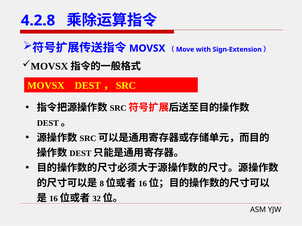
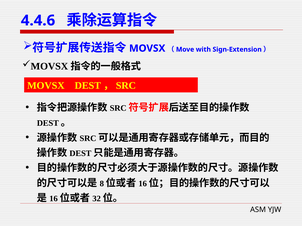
4.2.8: 4.2.8 -> 4.4.6
